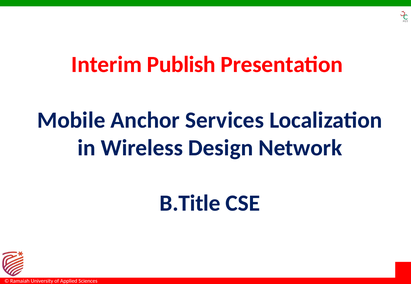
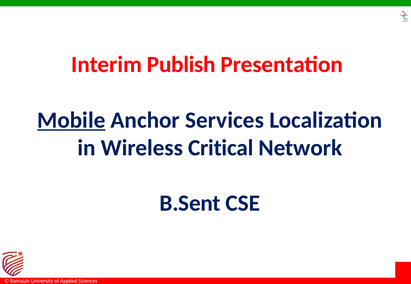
Mobile underline: none -> present
Design: Design -> Critical
B.Title: B.Title -> B.Sent
